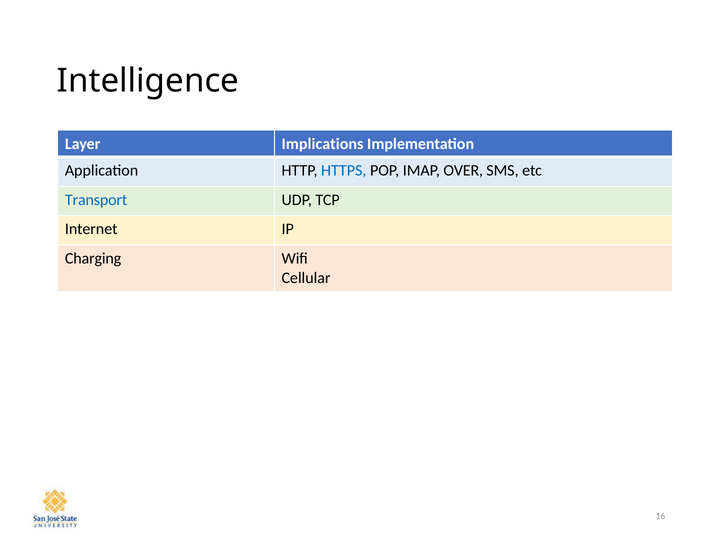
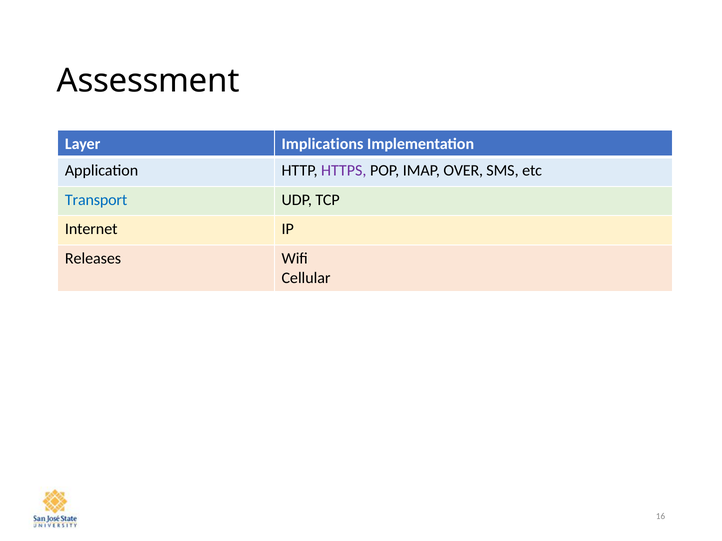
Intelligence: Intelligence -> Assessment
HTTPS colour: blue -> purple
Charging: Charging -> Releases
